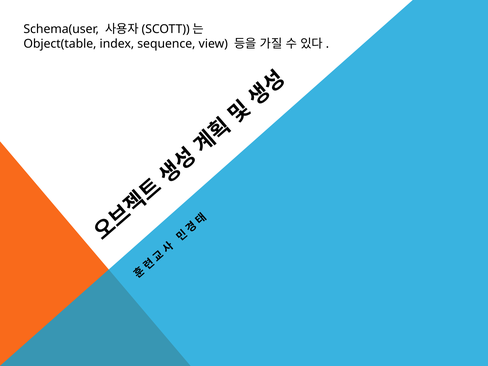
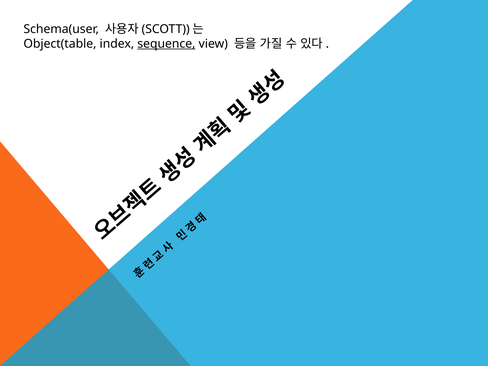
sequence underline: none -> present
